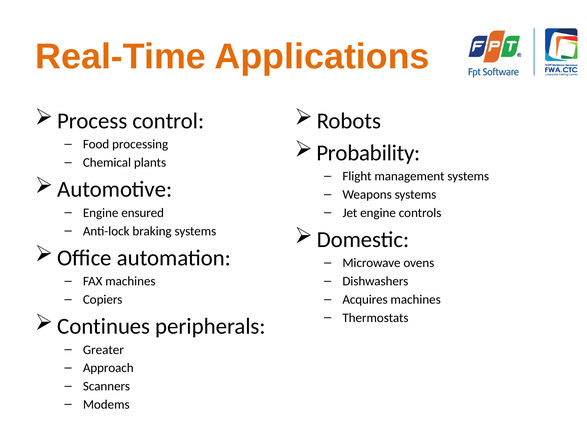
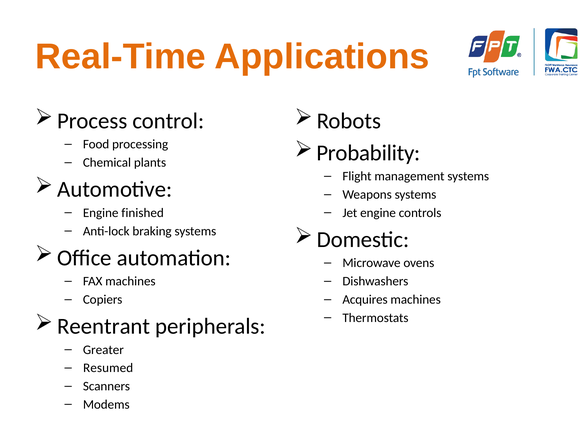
ensured: ensured -> finished
Continues: Continues -> Reentrant
Approach: Approach -> Resumed
